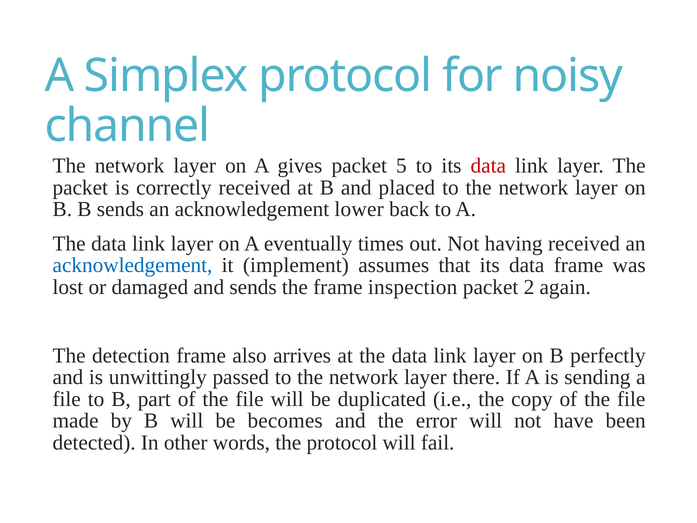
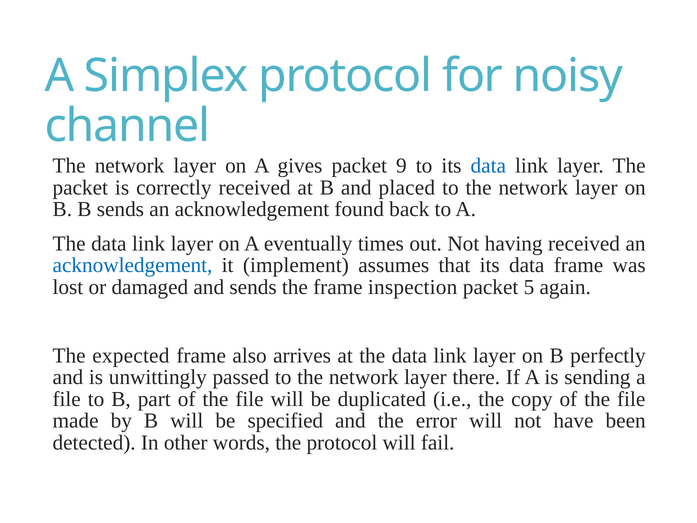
5: 5 -> 9
data at (488, 166) colour: red -> blue
lower: lower -> found
2: 2 -> 5
detection: detection -> expected
becomes: becomes -> specified
